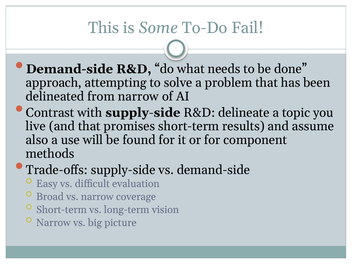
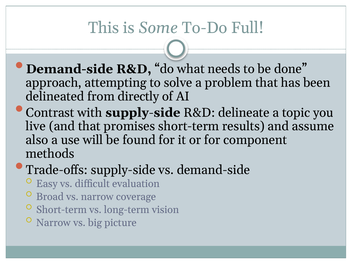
Fail: Fail -> Full
from narrow: narrow -> directly
